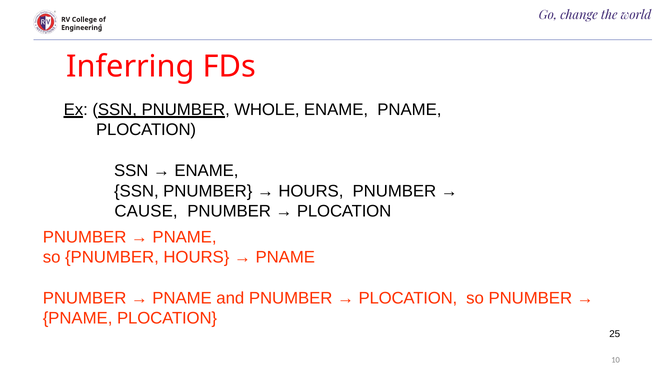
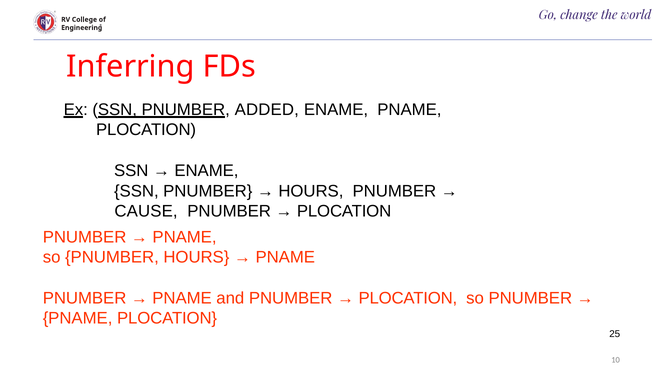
WHOLE: WHOLE -> ADDED
